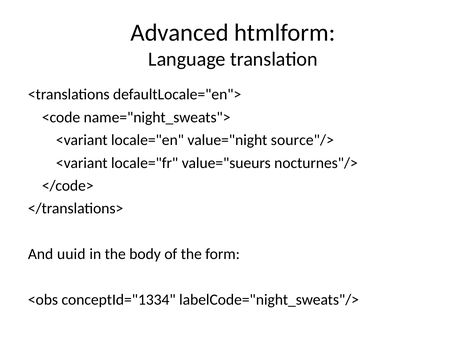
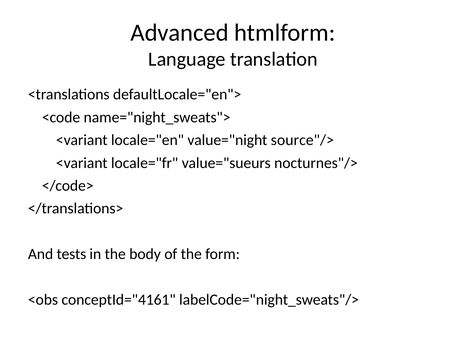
uuid: uuid -> tests
conceptId="1334: conceptId="1334 -> conceptId="4161
